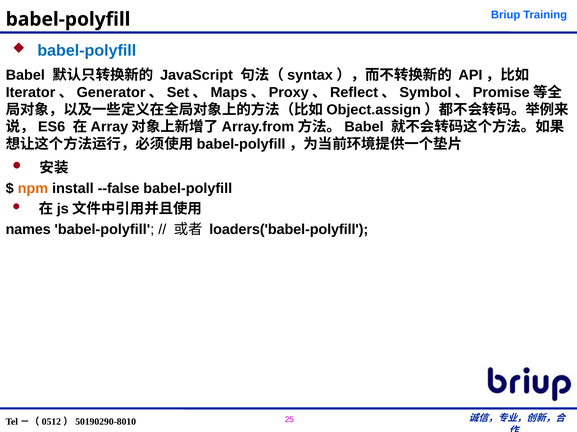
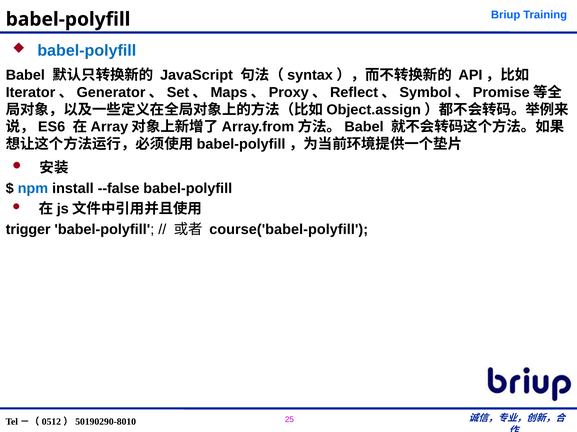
npm colour: orange -> blue
names: names -> trigger
loaders('babel-polyfill: loaders('babel-polyfill -> course('babel-polyfill
